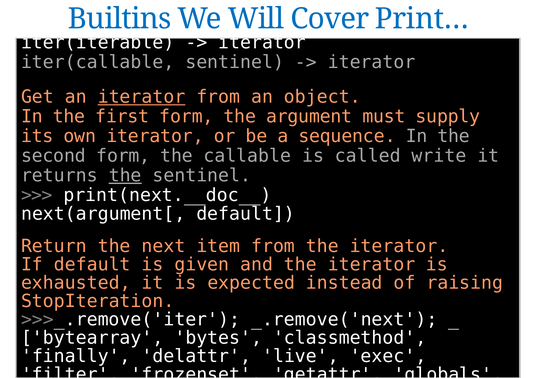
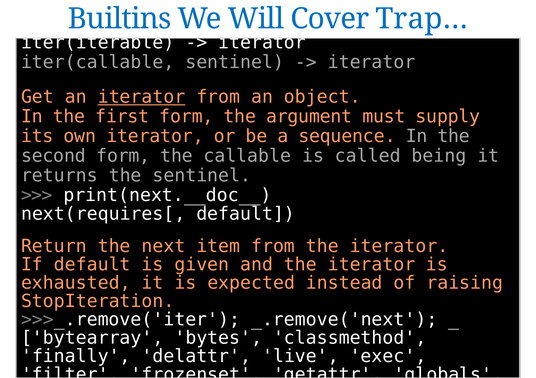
Print…: Print… -> Trap…
write: write -> being
the at (125, 175) underline: present -> none
next(argument[: next(argument[ -> next(requires[
